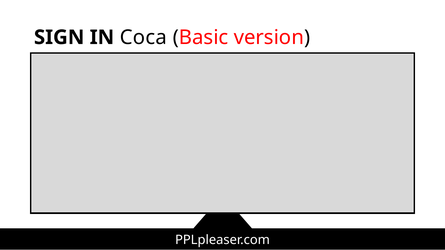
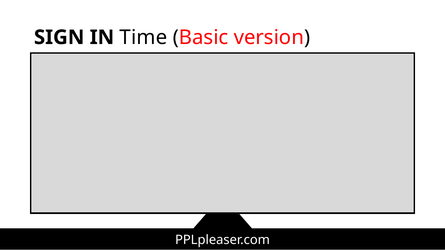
Coca: Coca -> Time
